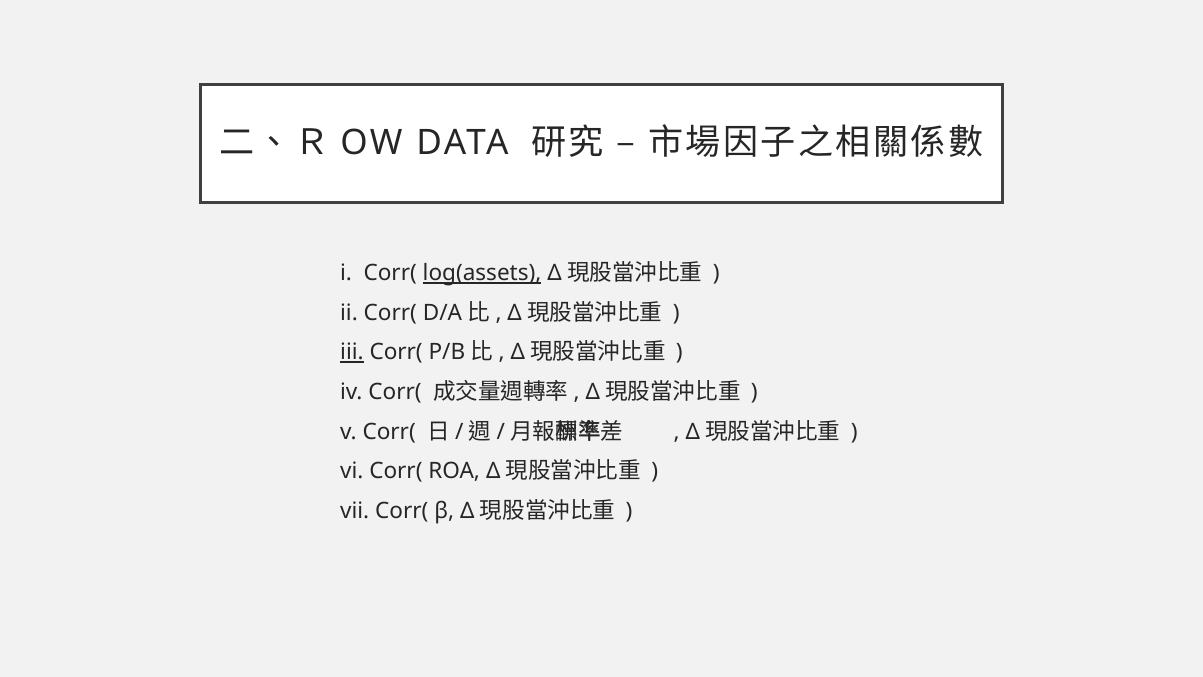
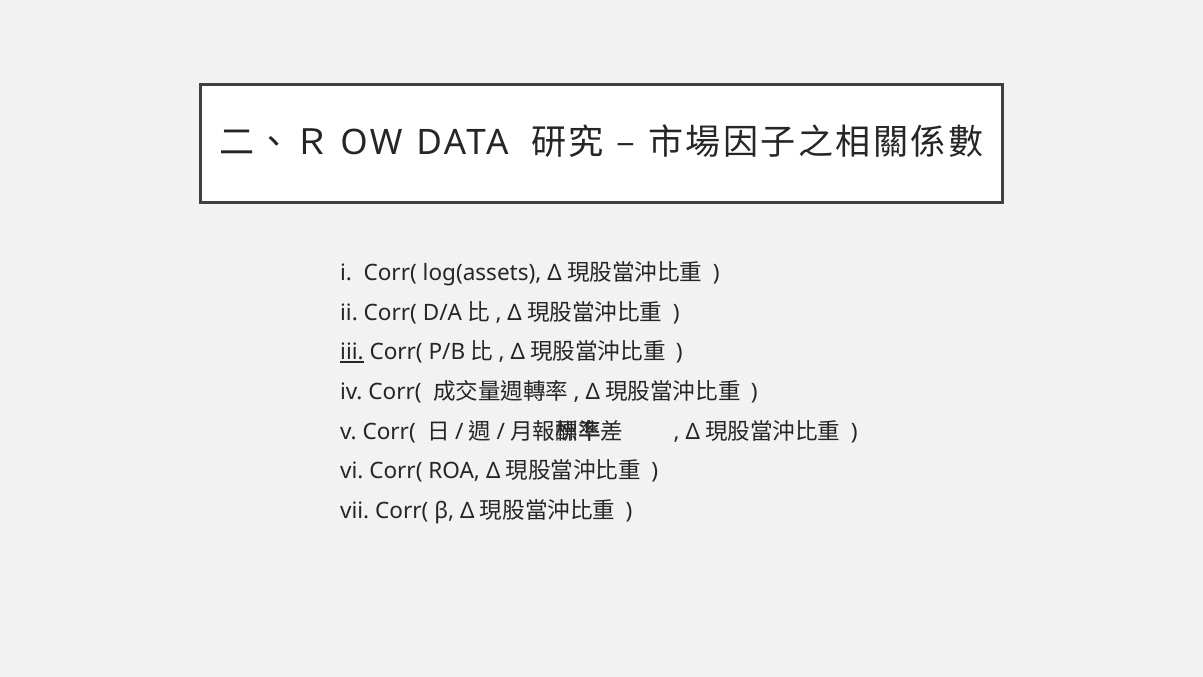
log(assets underline: present -> none
